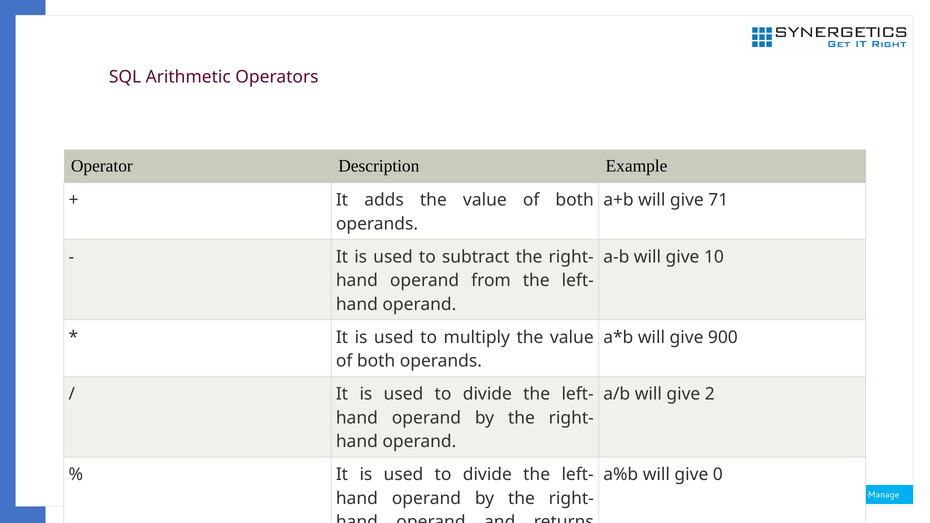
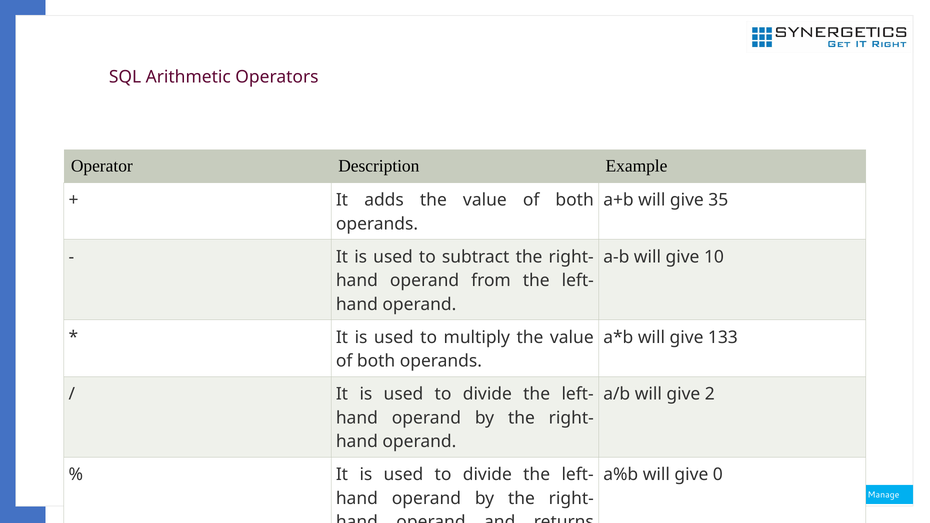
71: 71 -> 35
900: 900 -> 133
